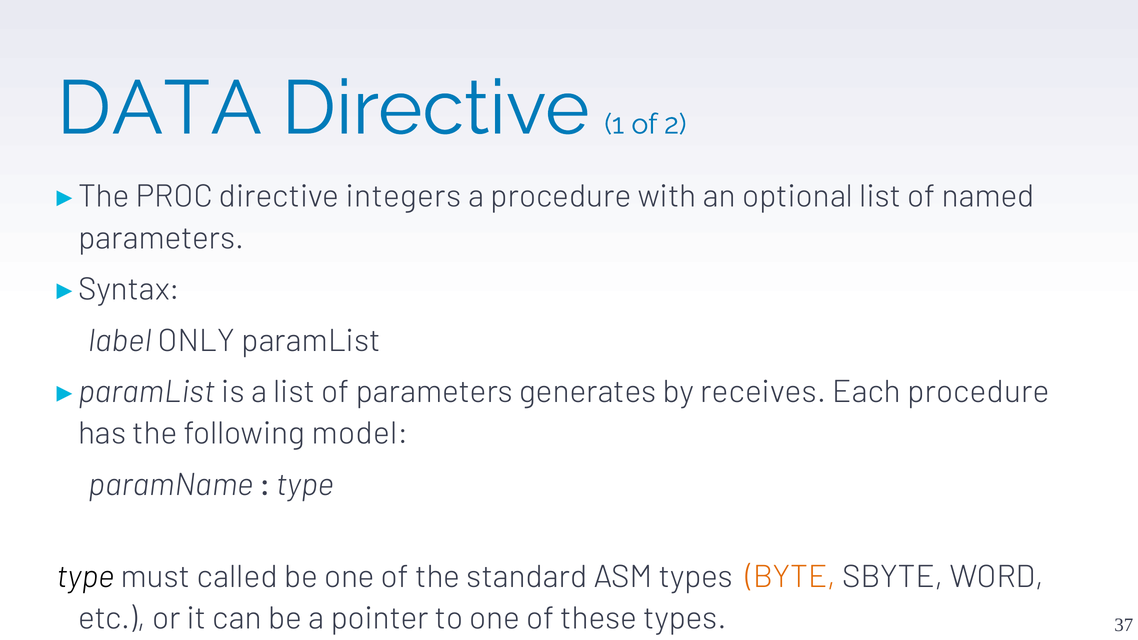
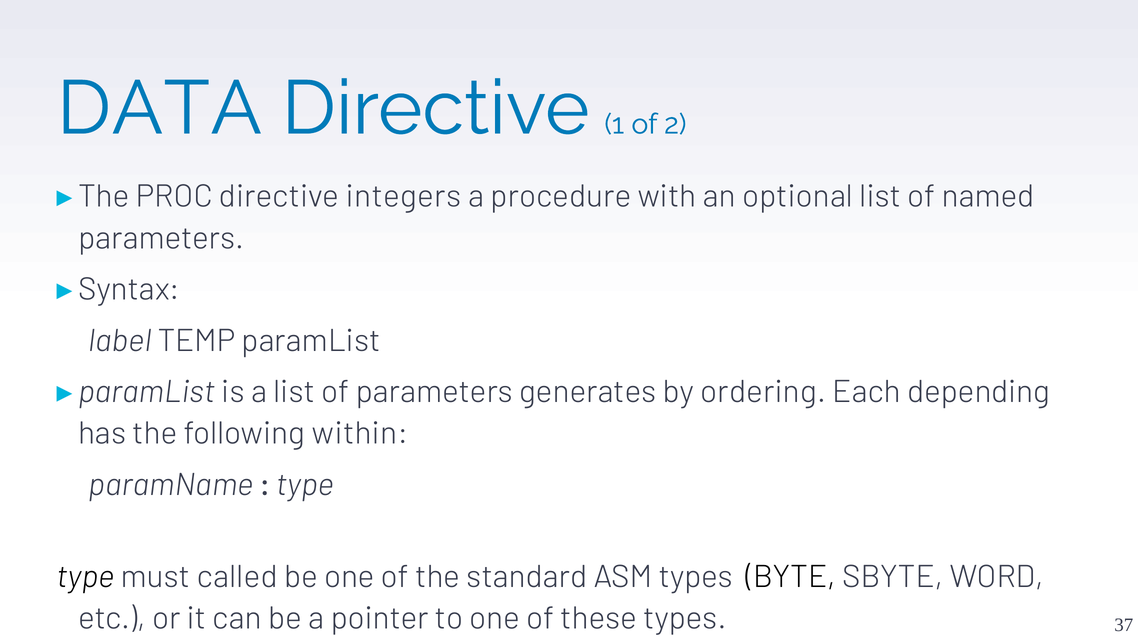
ONLY: ONLY -> TEMP
receives: receives -> ordering
Each procedure: procedure -> depending
model: model -> within
BYTE colour: orange -> black
